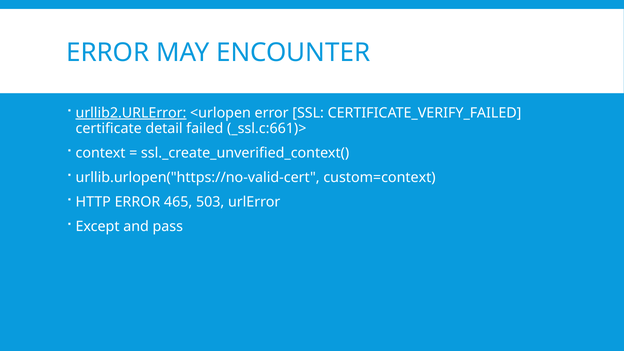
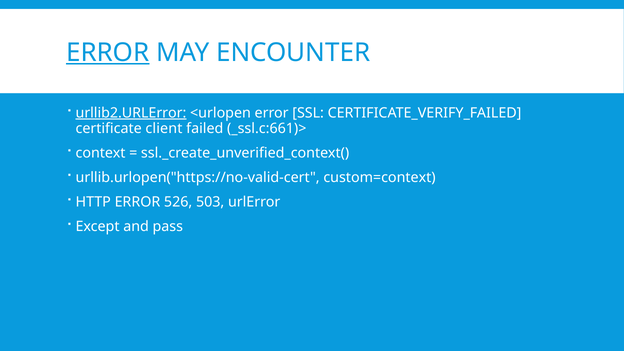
ERROR at (108, 52) underline: none -> present
detail: detail -> client
465: 465 -> 526
